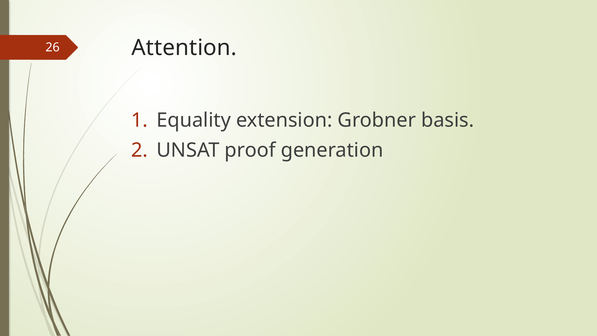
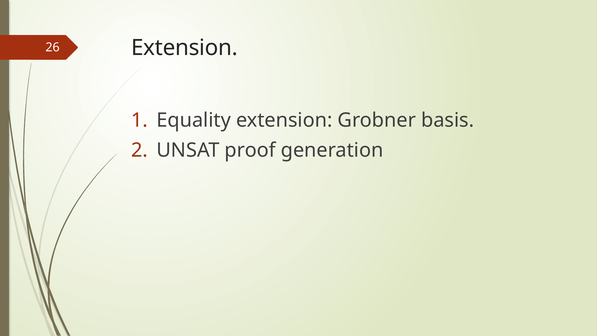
26 Attention: Attention -> Extension
